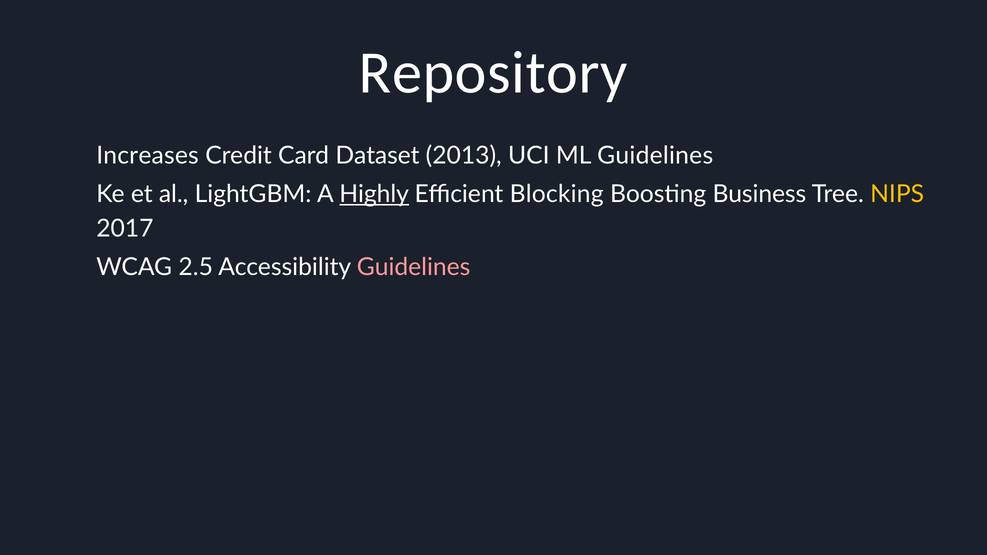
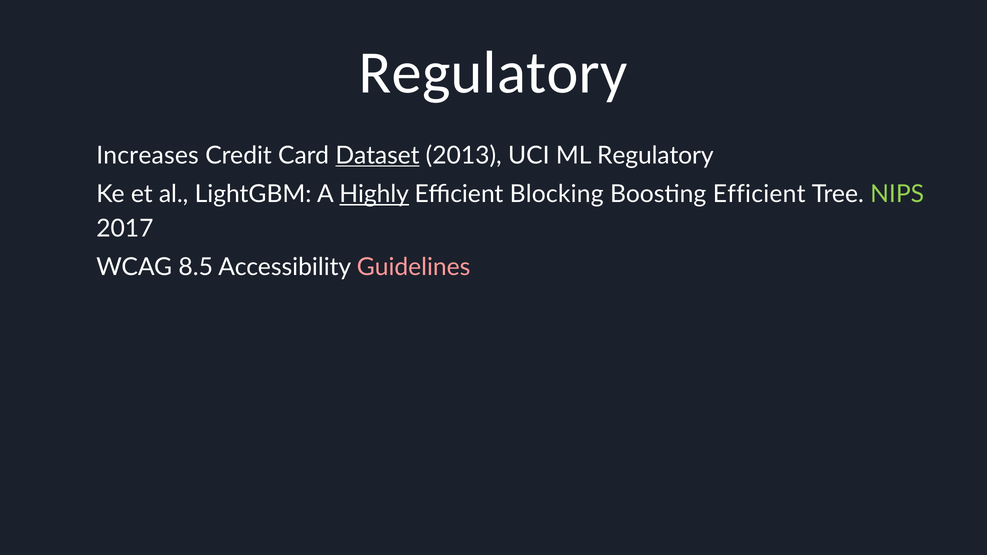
Repository at (493, 73): Repository -> Regulatory
Dataset underline: none -> present
ML Guidelines: Guidelines -> Regulatory
Boosting Business: Business -> Efficient
NIPS colour: yellow -> light green
2.5: 2.5 -> 8.5
